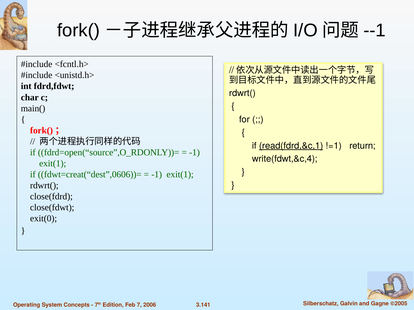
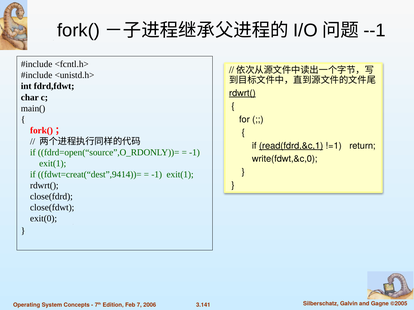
rdwrt( at (242, 93) underline: none -> present
write(fdwt,&c,4: write(fdwt,&c,4 -> write(fdwt,&c,0
fdwt=creat(“dest”,0606))=: fdwt=creat(“dest”,0606))= -> fdwt=creat(“dest”,9414))=
